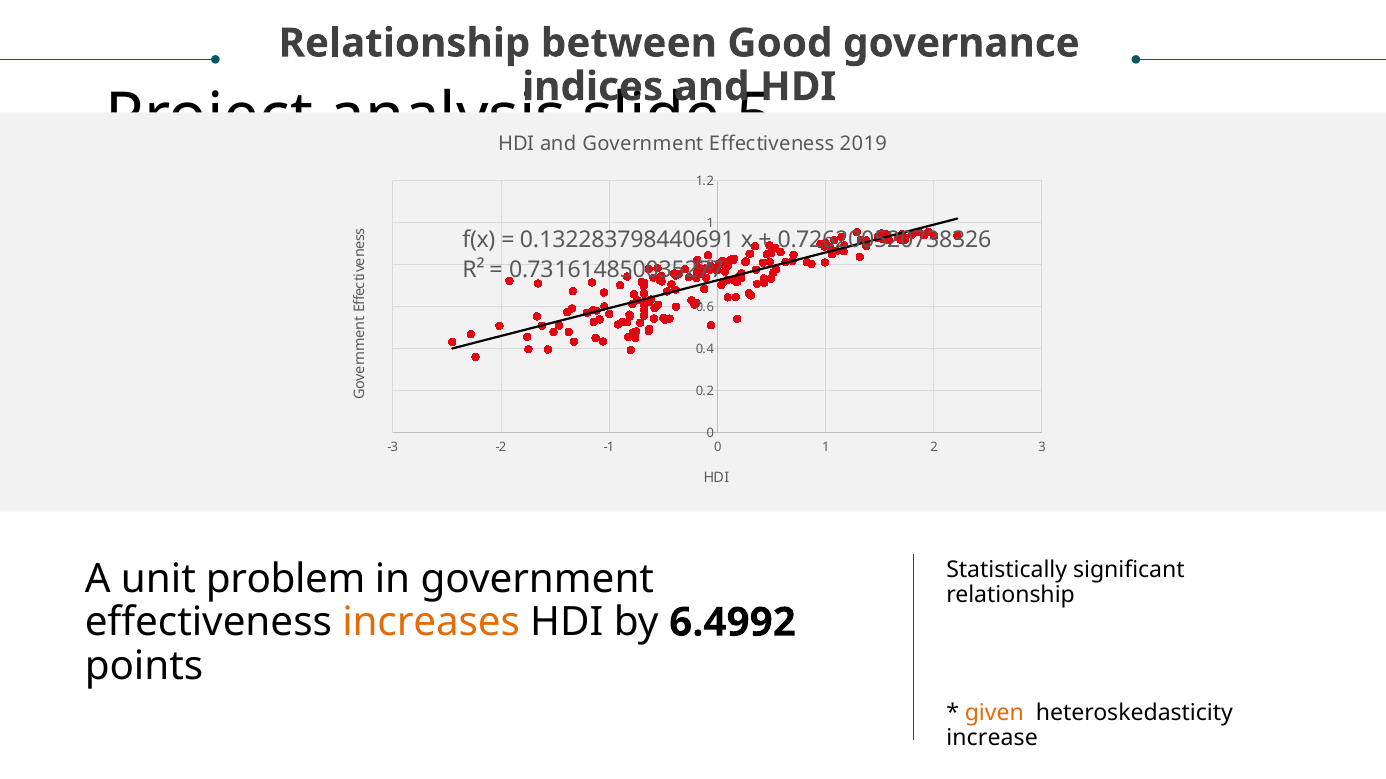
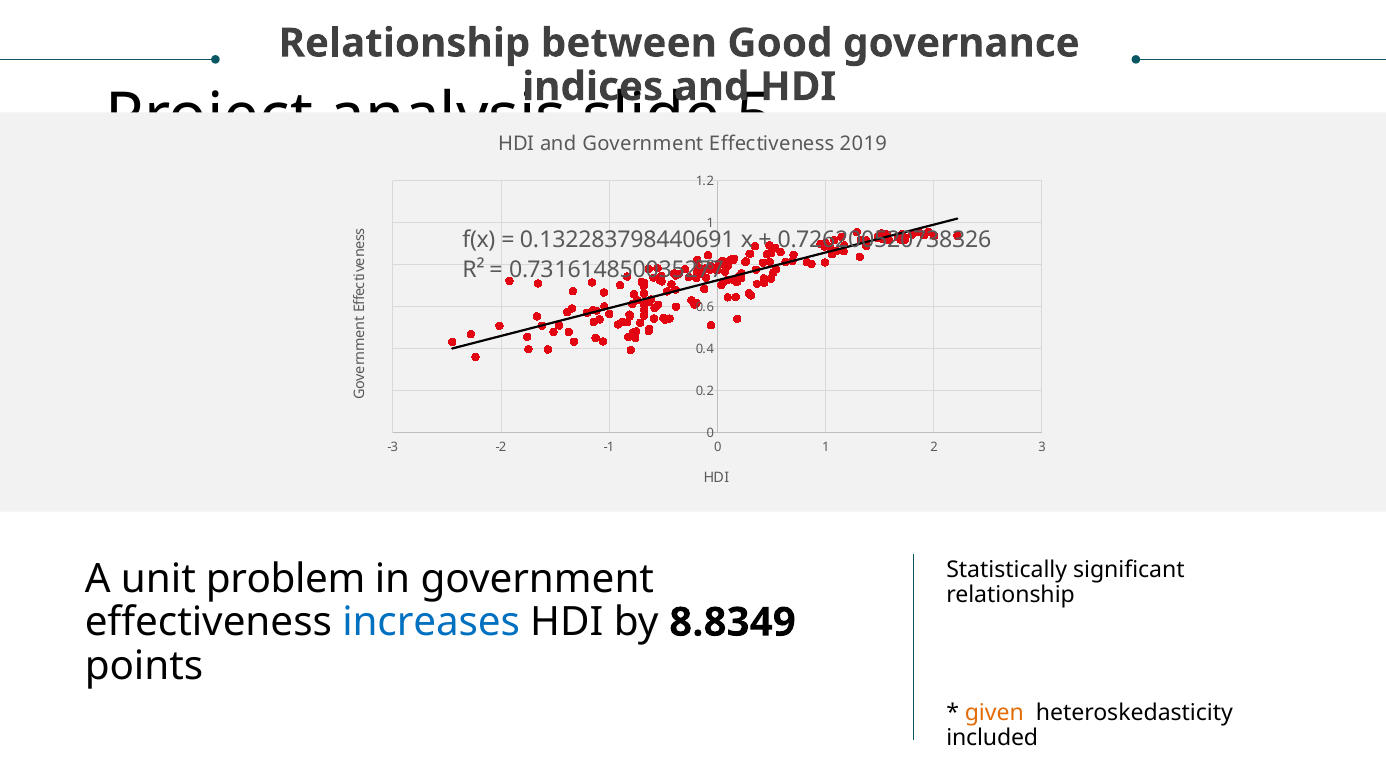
increases colour: orange -> blue
6.4992: 6.4992 -> 8.8349
increase: increase -> included
